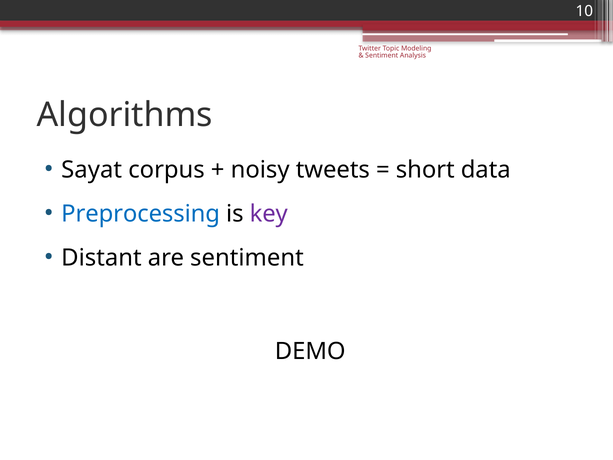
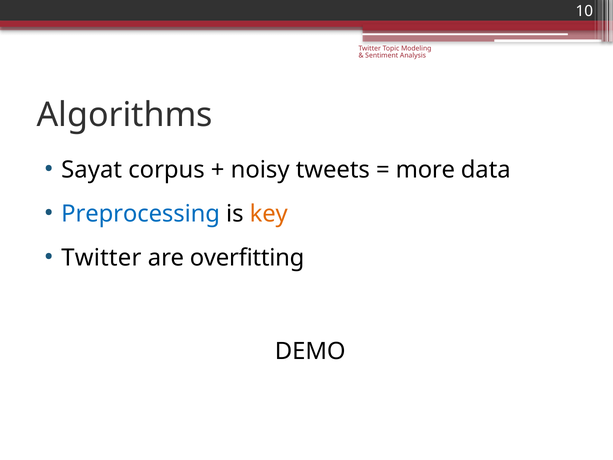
short: short -> more
key colour: purple -> orange
Distant at (101, 258): Distant -> Twitter
are sentiment: sentiment -> overfitting
